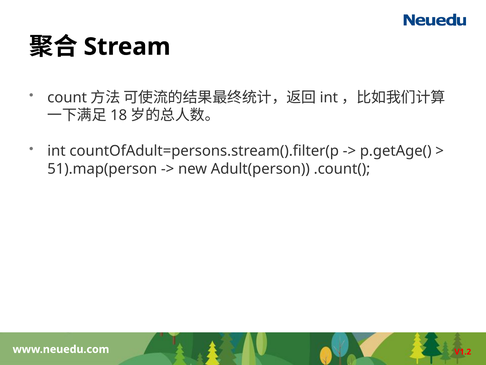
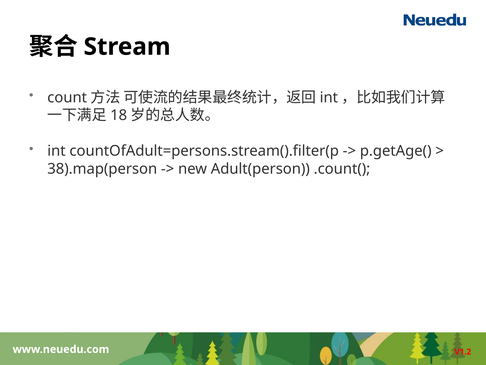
51).map(person: 51).map(person -> 38).map(person
